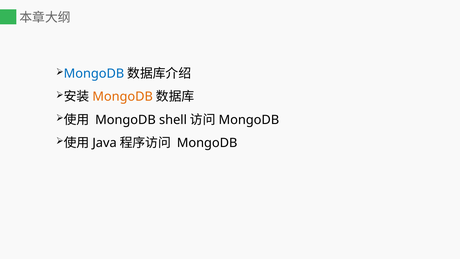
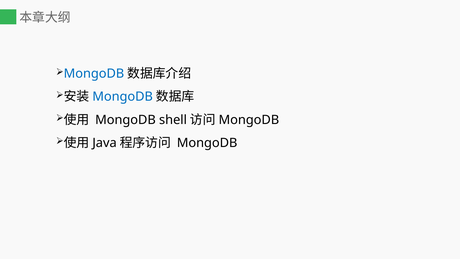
MongoDB at (123, 97) colour: orange -> blue
